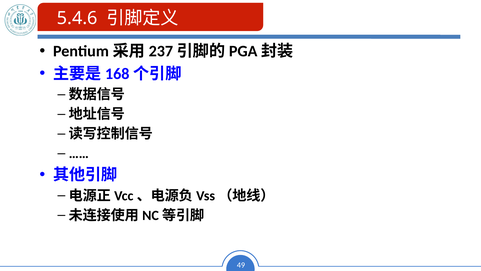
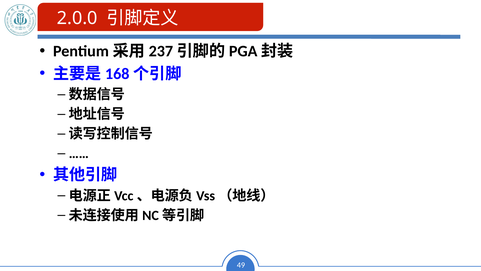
5.4.6: 5.4.6 -> 2.0.0
